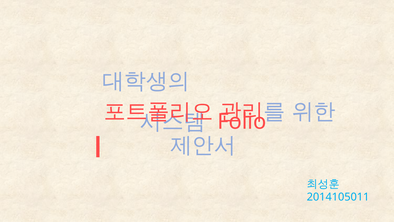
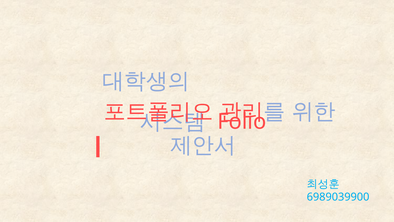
2014105011: 2014105011 -> 6989039900
